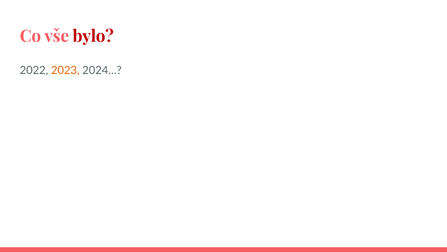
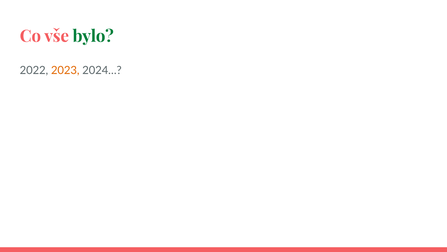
bylo colour: red -> green
